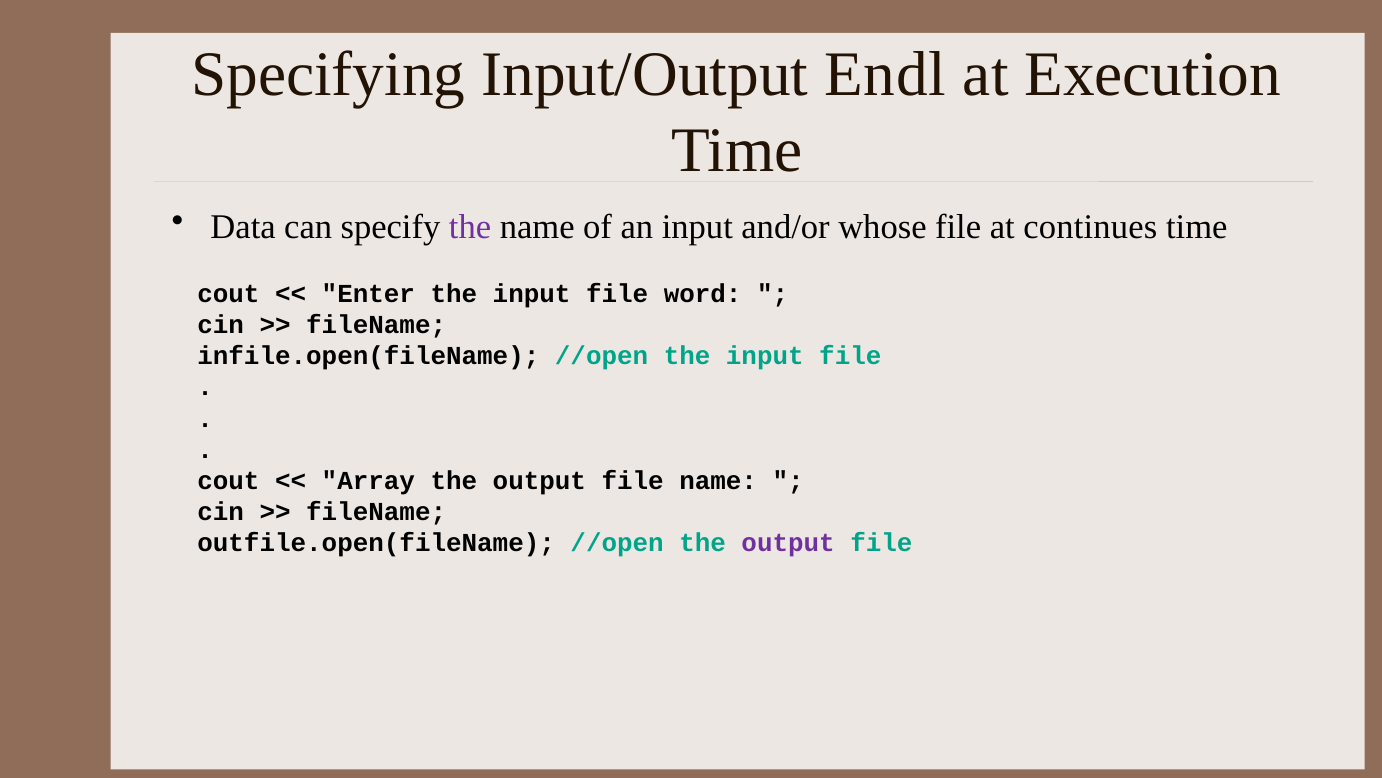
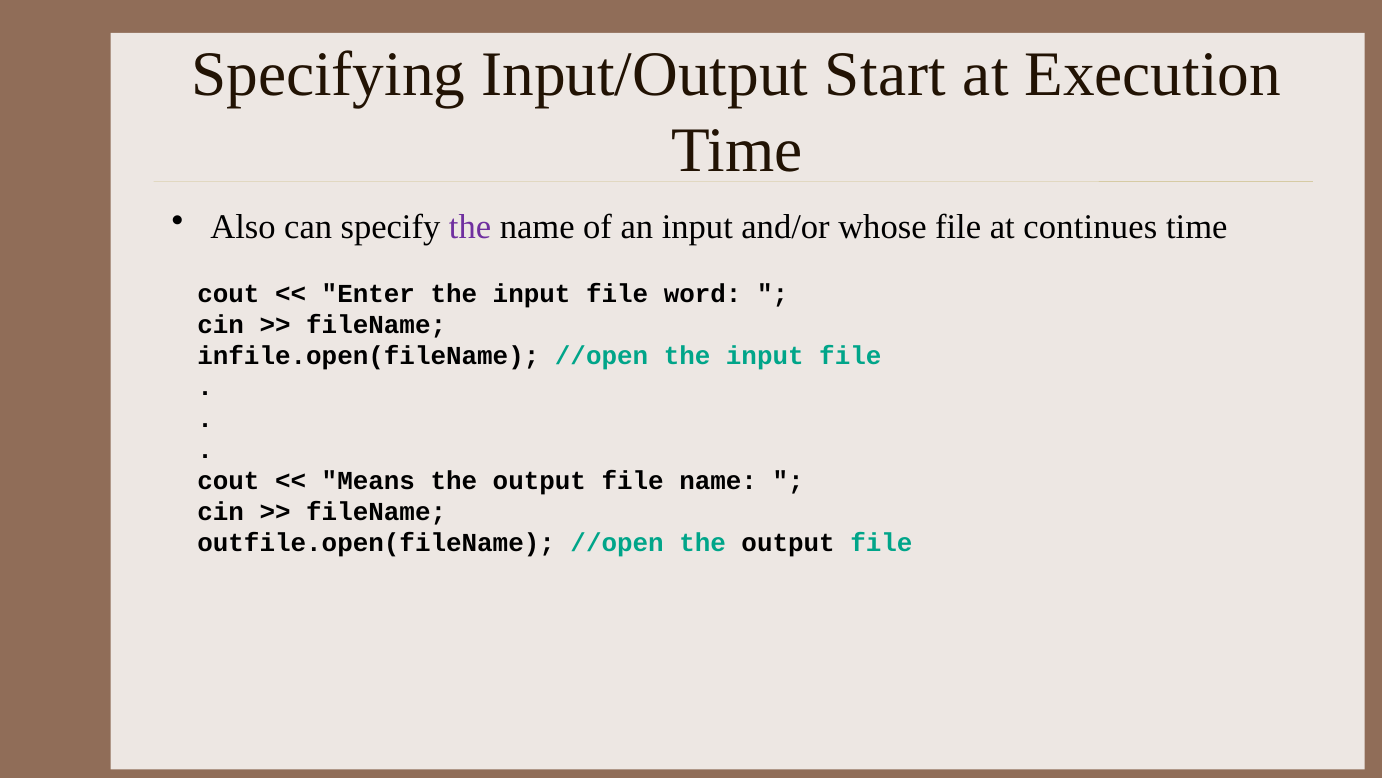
Endl: Endl -> Start
Data: Data -> Also
Array: Array -> Means
output at (788, 543) colour: purple -> black
